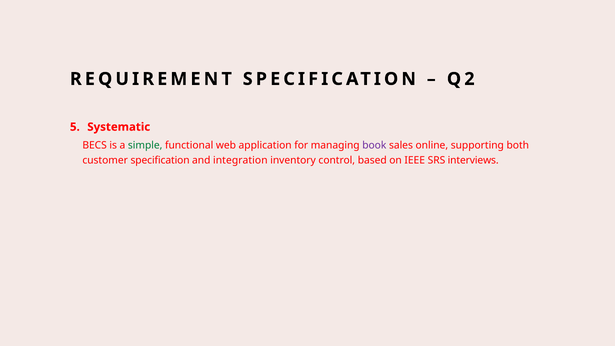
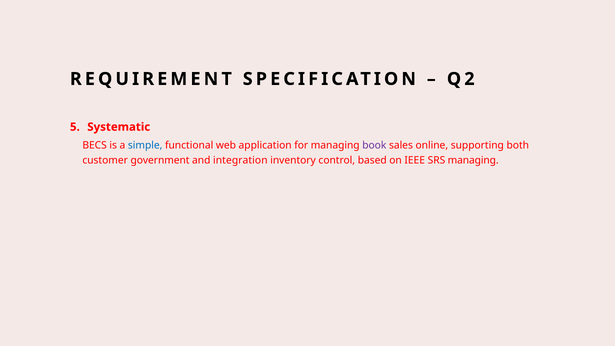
simple colour: green -> blue
customer specification: specification -> government
SRS interviews: interviews -> managing
